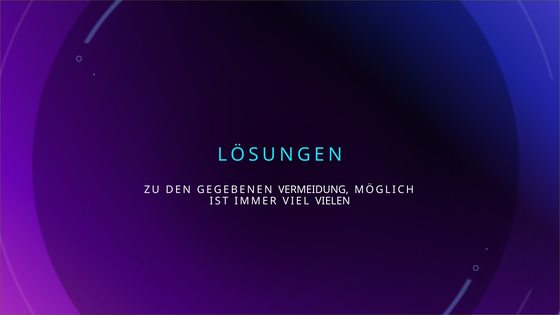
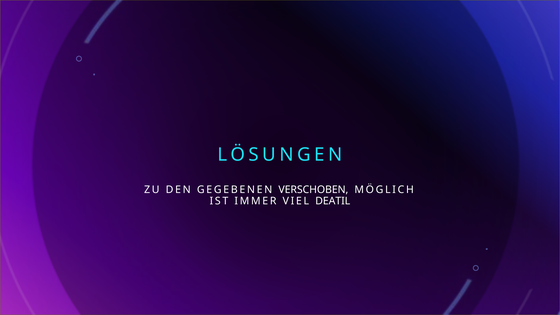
VERMEIDUNG: VERMEIDUNG -> VERSCHOBEN
VIELEN: VIELEN -> DEATIL
